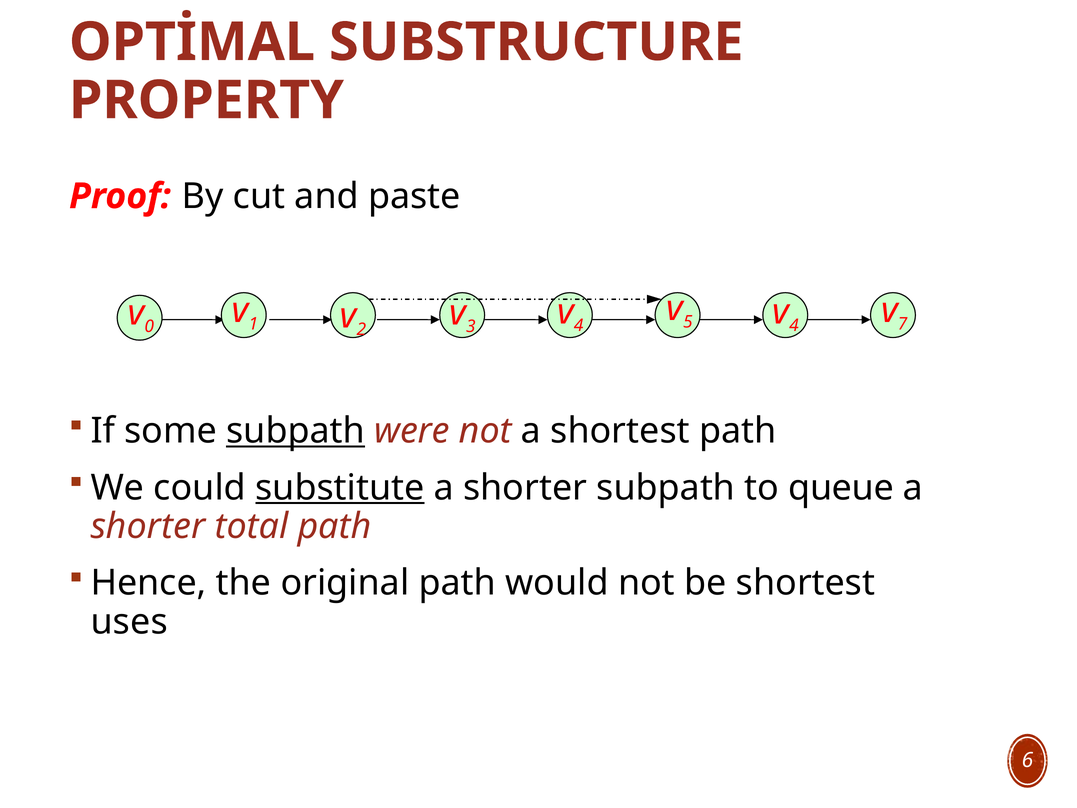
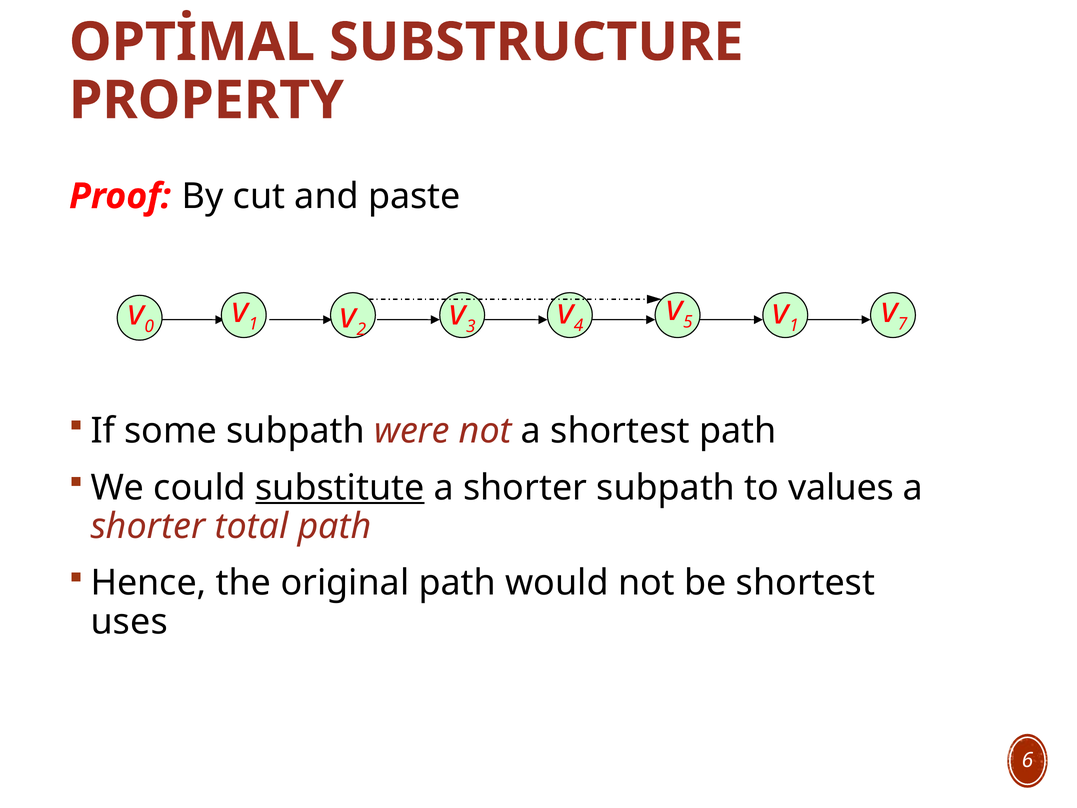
4 at (794, 325): 4 -> 1
subpath at (296, 431) underline: present -> none
queue: queue -> values
